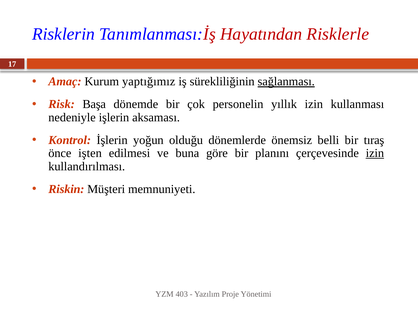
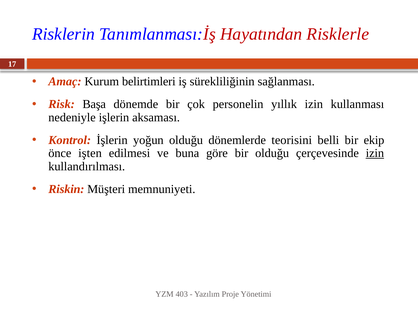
yaptığımız: yaptığımız -> belirtimleri
sağlanması underline: present -> none
önemsiz: önemsiz -> teorisini
tıraş: tıraş -> ekip
bir planını: planını -> olduğu
